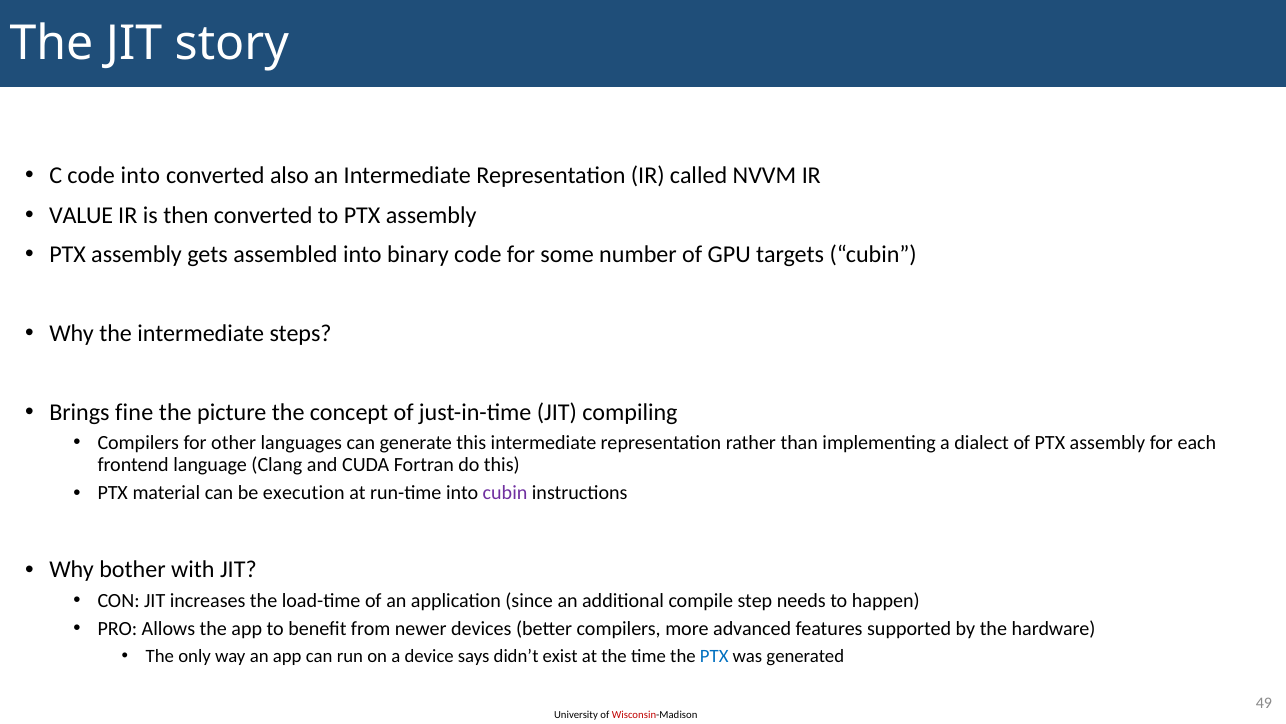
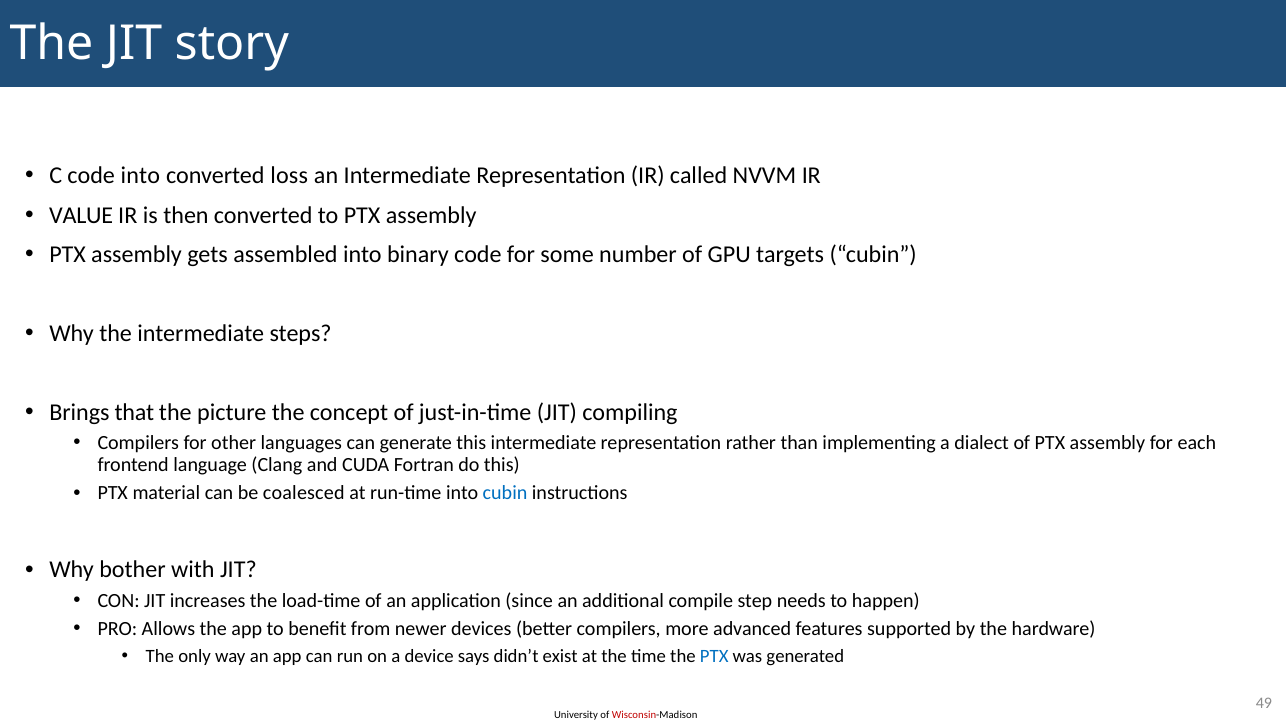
also: also -> loss
fine: fine -> that
execution: execution -> coalesced
cubin at (505, 493) colour: purple -> blue
